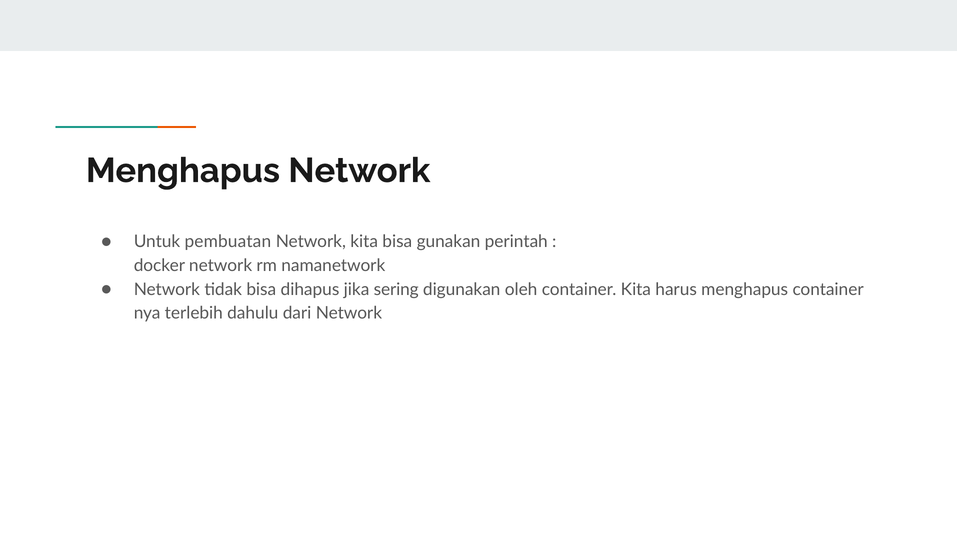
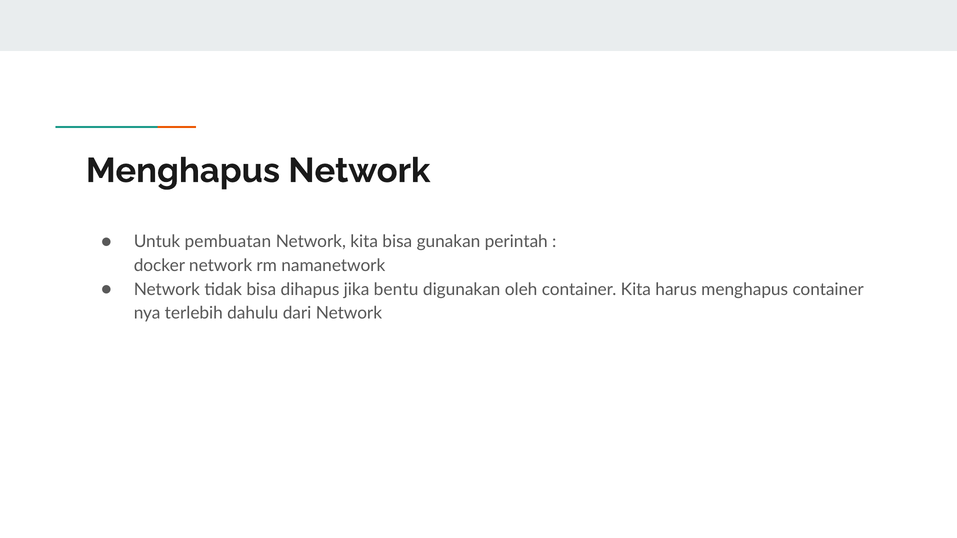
sering: sering -> bentu
